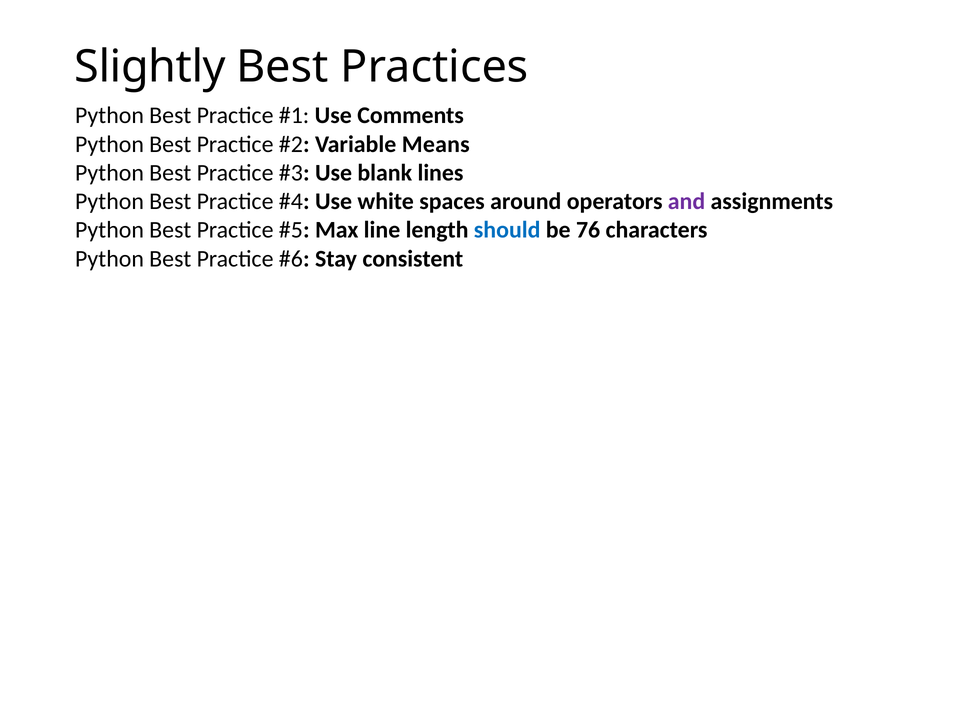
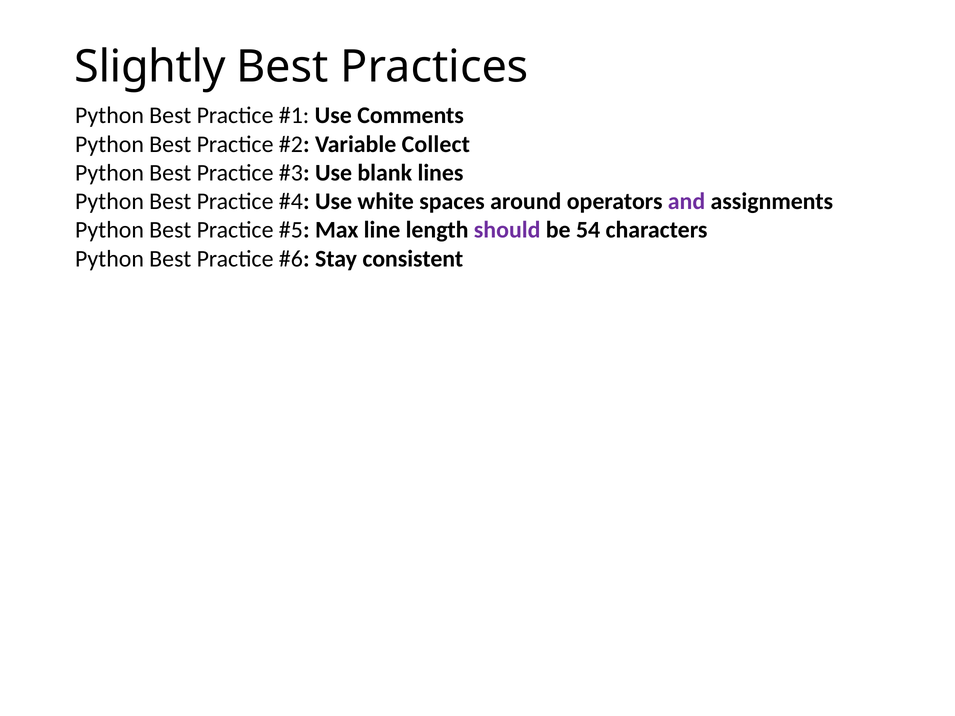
Means: Means -> Collect
should colour: blue -> purple
76: 76 -> 54
